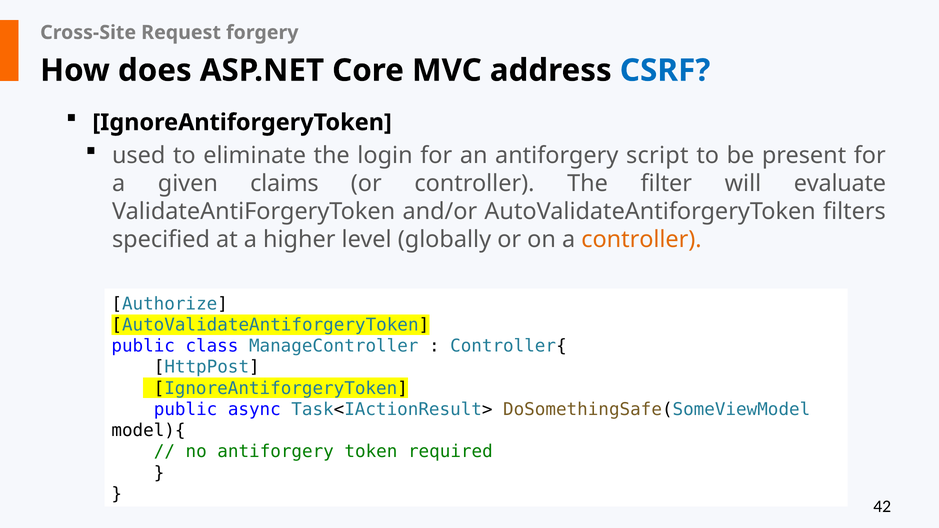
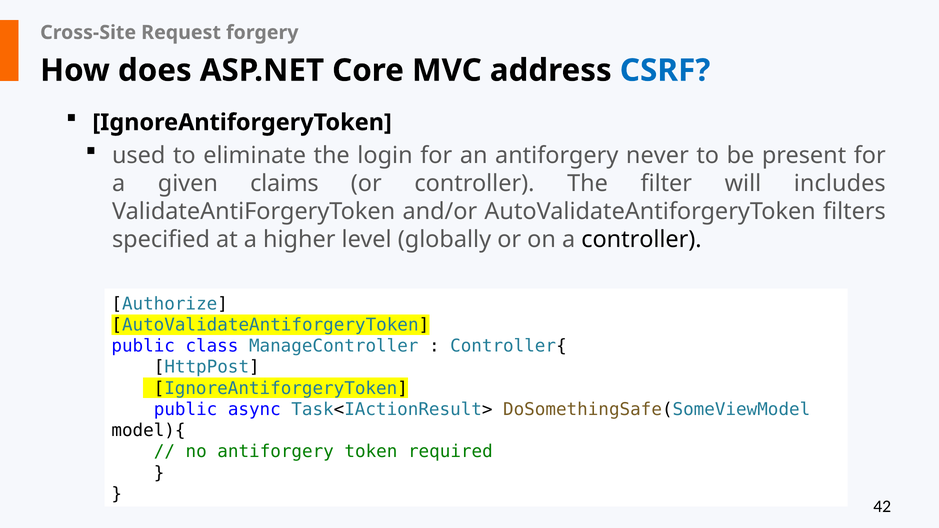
script: script -> never
evaluate: evaluate -> includes
controller at (641, 240) colour: orange -> black
